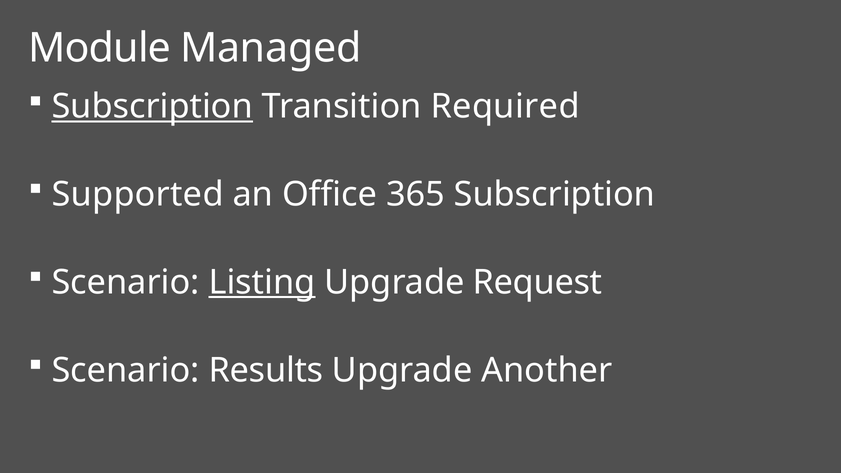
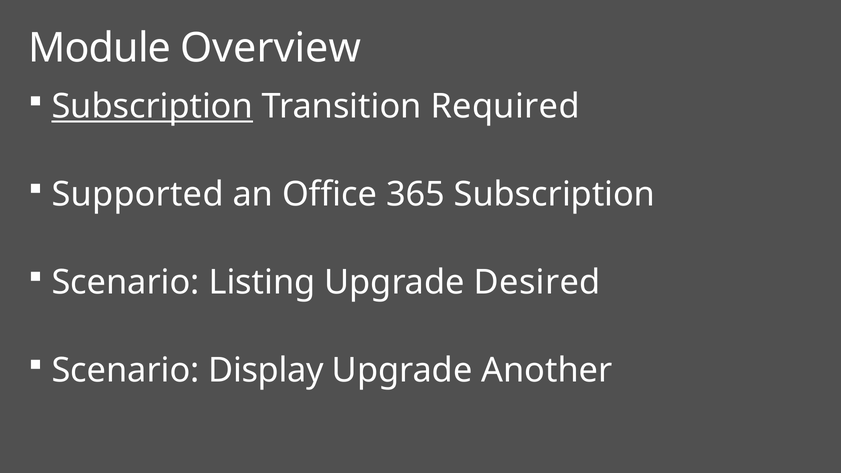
Managed: Managed -> Overview
Listing underline: present -> none
Request: Request -> Desired
Results: Results -> Display
